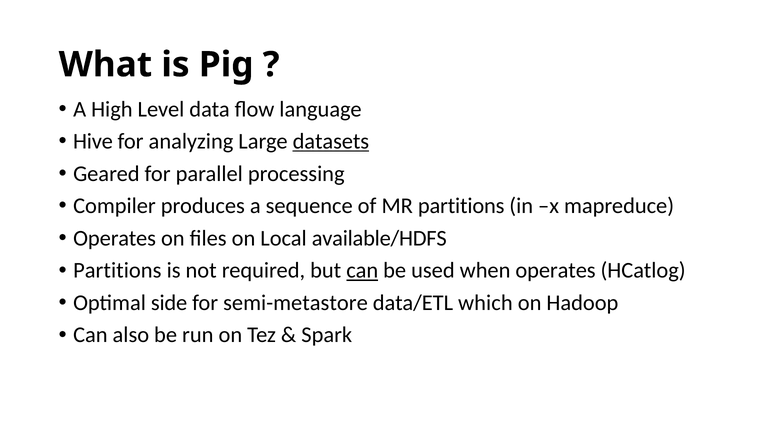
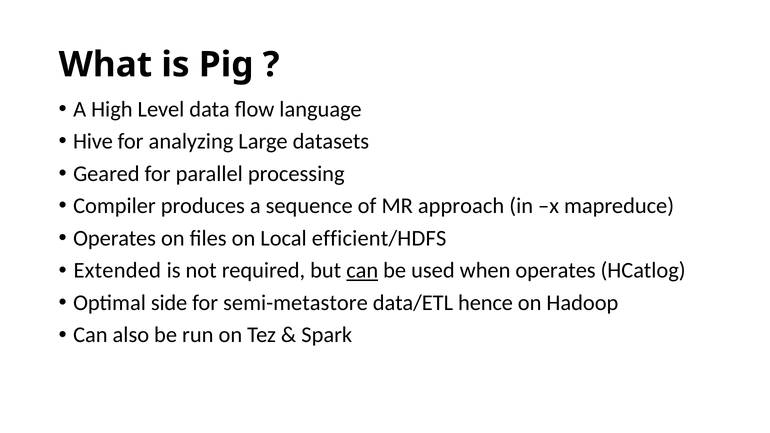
datasets underline: present -> none
MR partitions: partitions -> approach
available/HDFS: available/HDFS -> efficient/HDFS
Partitions at (117, 271): Partitions -> Extended
which: which -> hence
